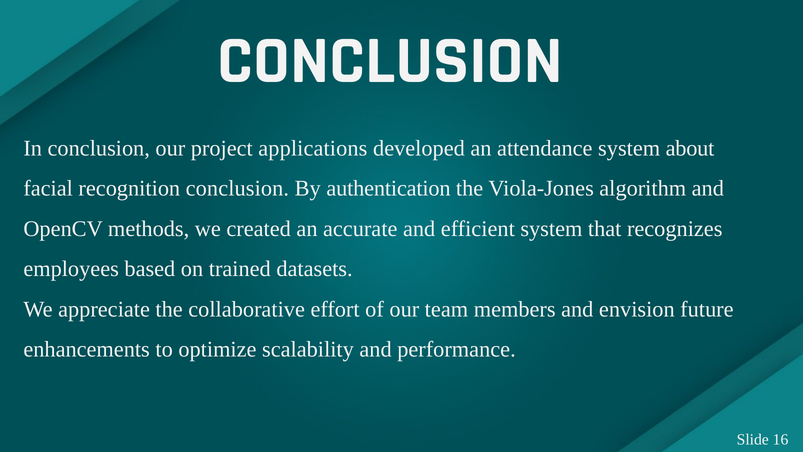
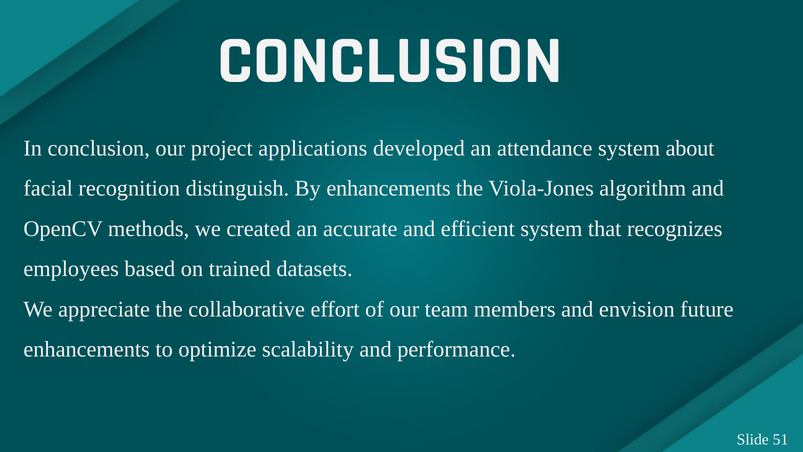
recognition conclusion: conclusion -> distinguish
By authentication: authentication -> enhancements
16: 16 -> 51
